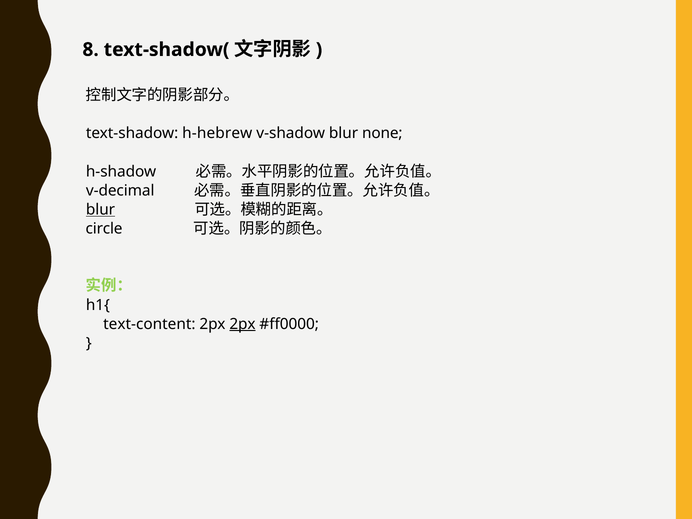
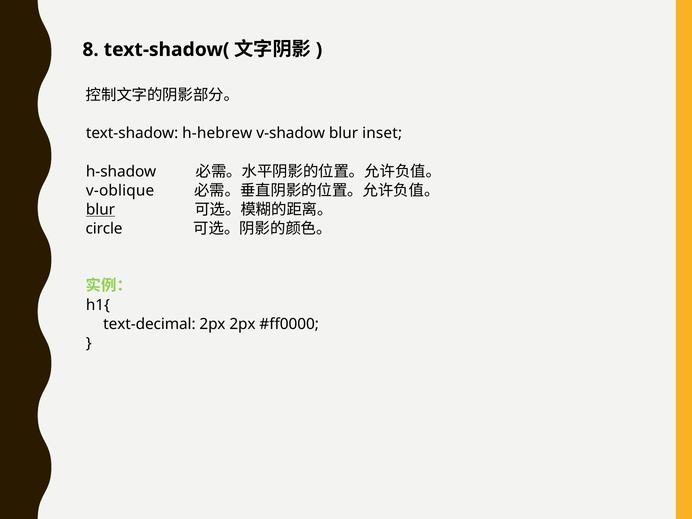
none: none -> inset
v-decimal: v-decimal -> v-oblique
text-content: text-content -> text-decimal
2px at (242, 324) underline: present -> none
